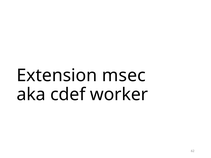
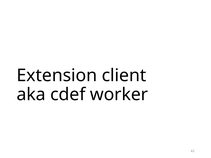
msec: msec -> client
